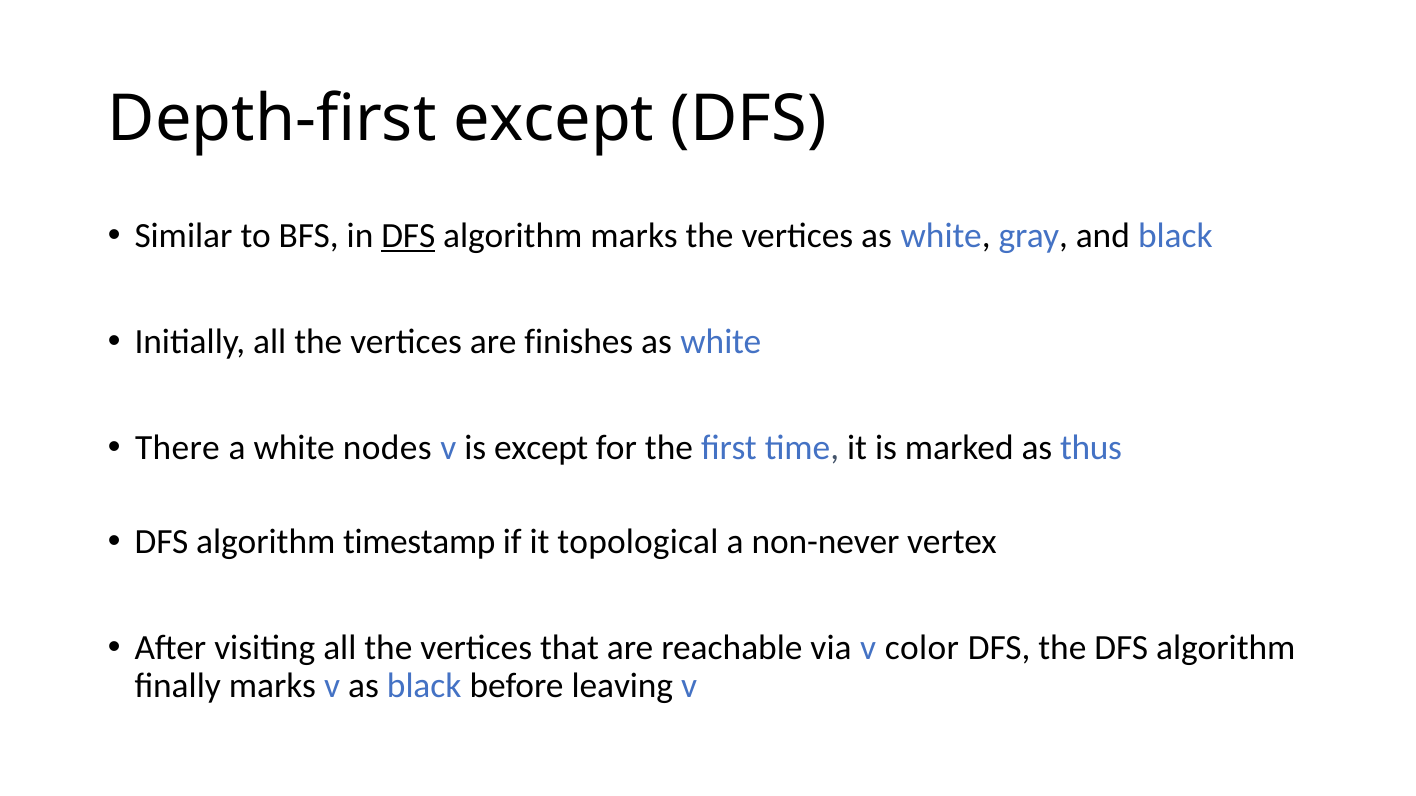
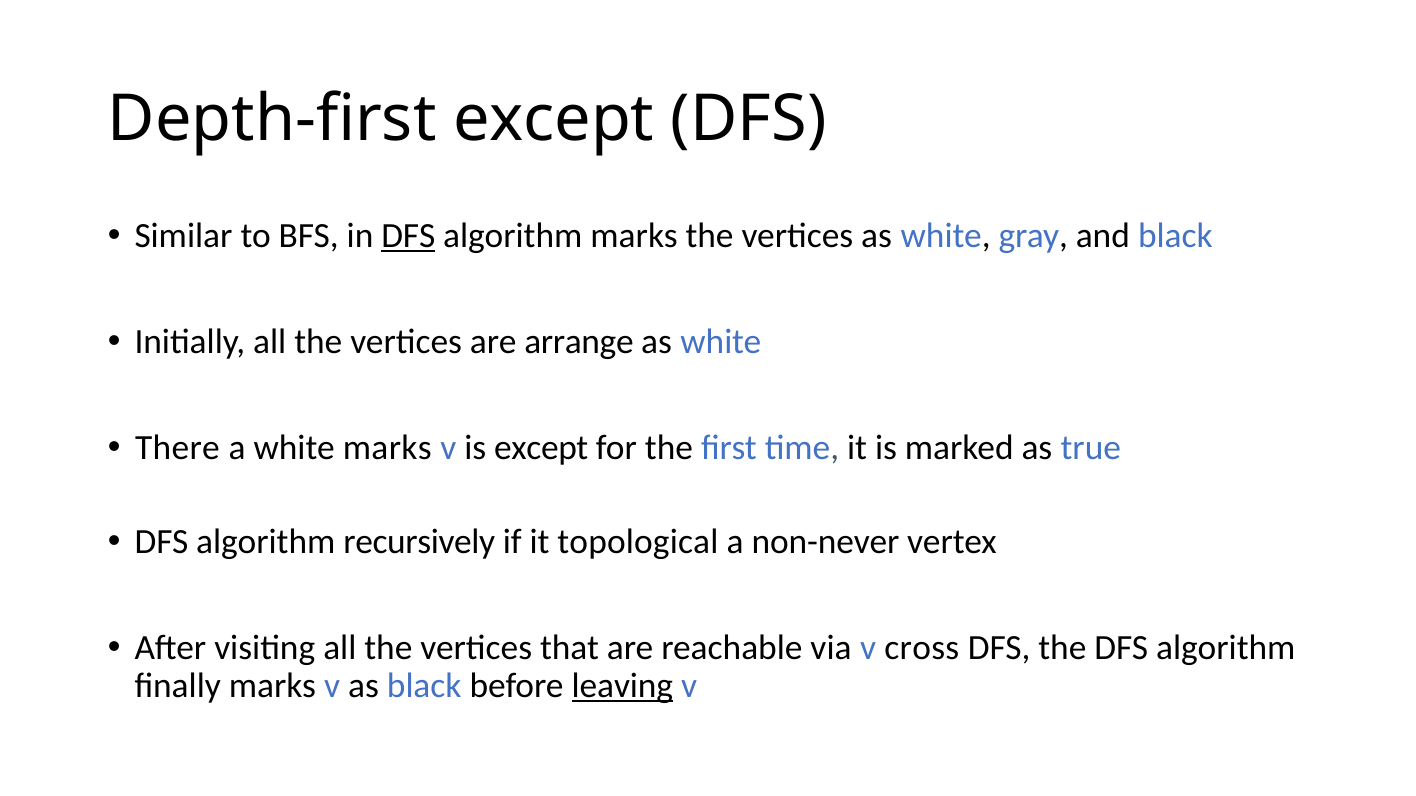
finishes: finishes -> arrange
white nodes: nodes -> marks
thus: thus -> true
timestamp: timestamp -> recursively
color: color -> cross
leaving underline: none -> present
